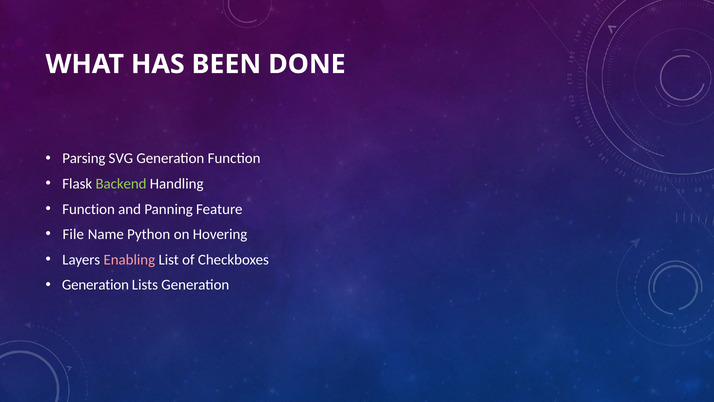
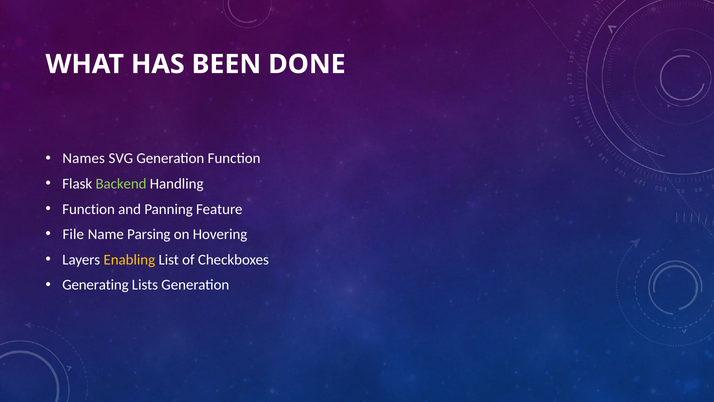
Parsing: Parsing -> Names
Python: Python -> Parsing
Enabling colour: pink -> yellow
Generation at (95, 285): Generation -> Generating
